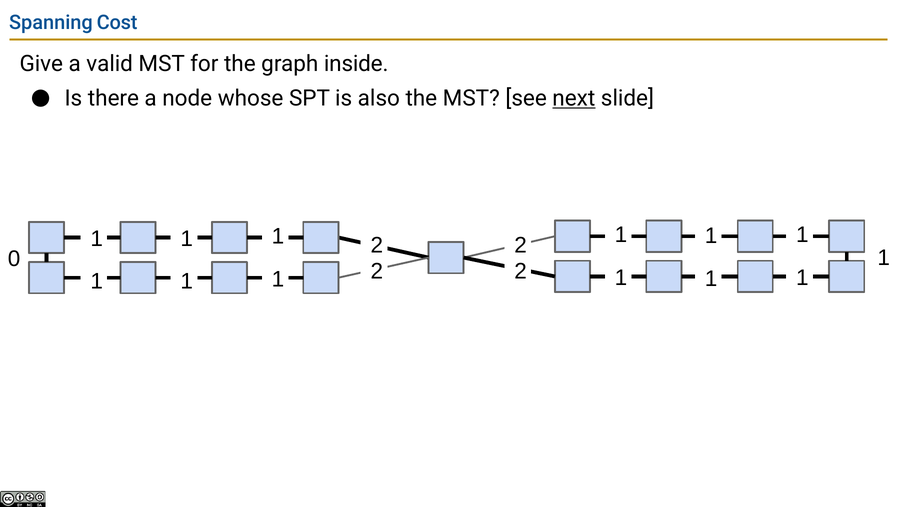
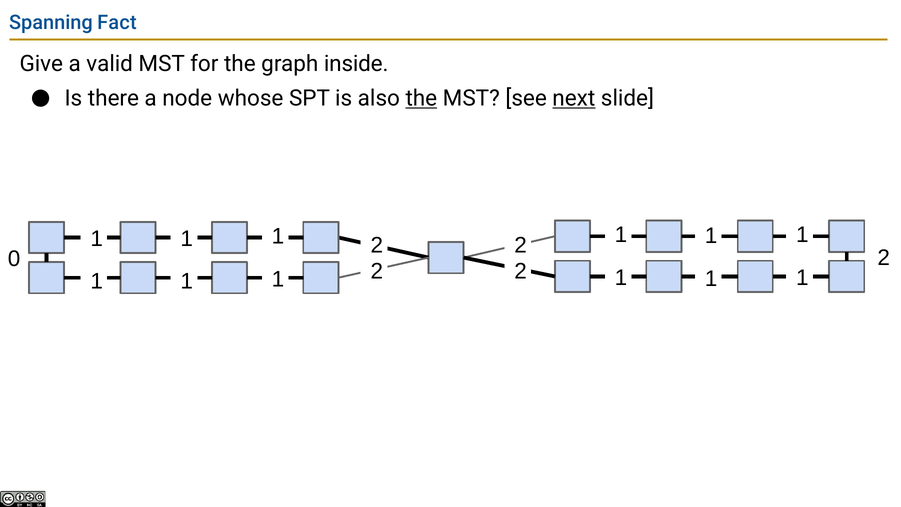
Cost: Cost -> Fact
the at (421, 98) underline: none -> present
0 1: 1 -> 2
